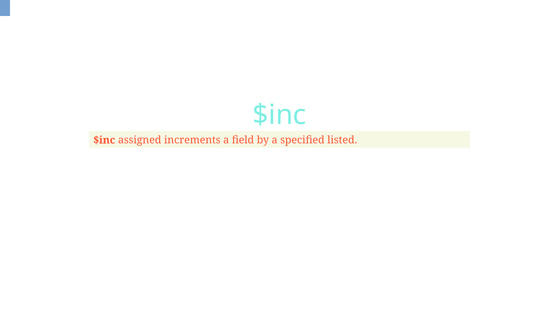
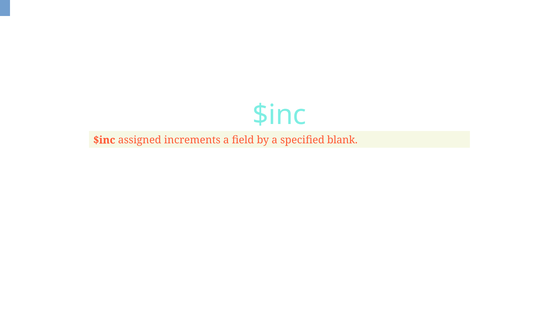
listed: listed -> blank
